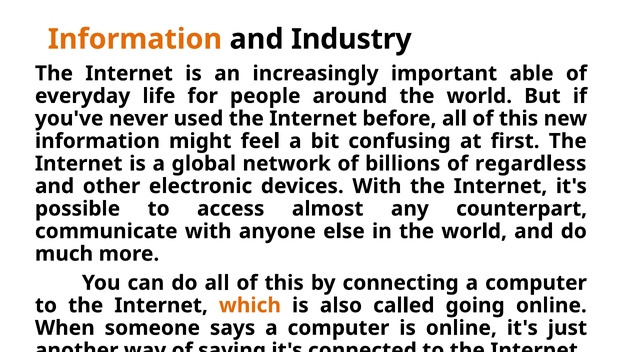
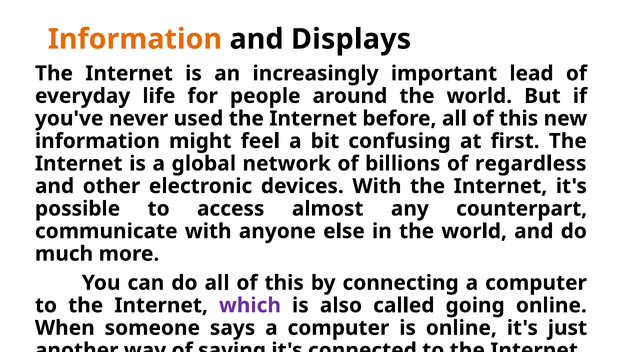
Industry: Industry -> Displays
able: able -> lead
which colour: orange -> purple
